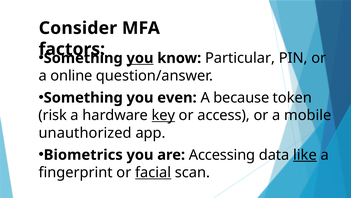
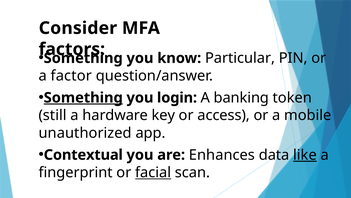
you at (140, 58) underline: present -> none
online: online -> factor
Something at (83, 97) underline: none -> present
even: even -> login
because: because -> banking
risk: risk -> still
key underline: present -> none
Biometrics: Biometrics -> Contextual
Accessing: Accessing -> Enhances
